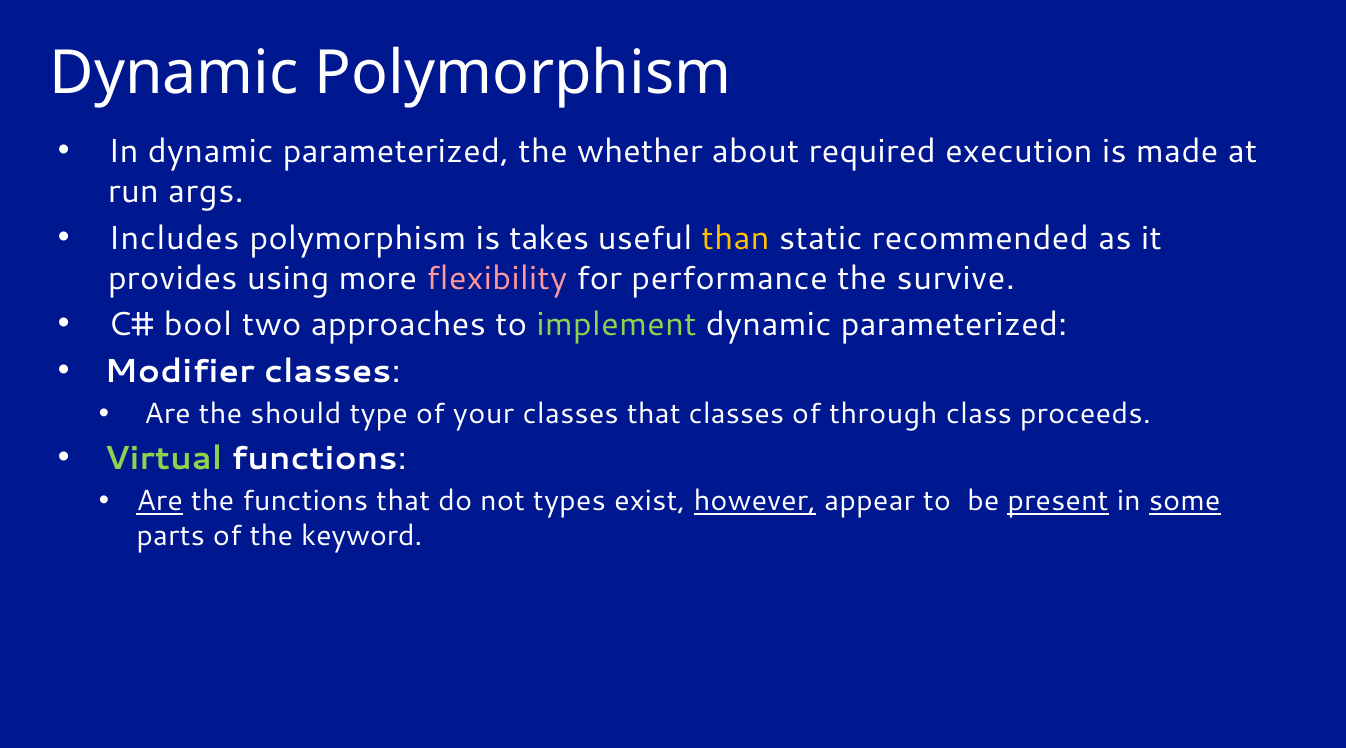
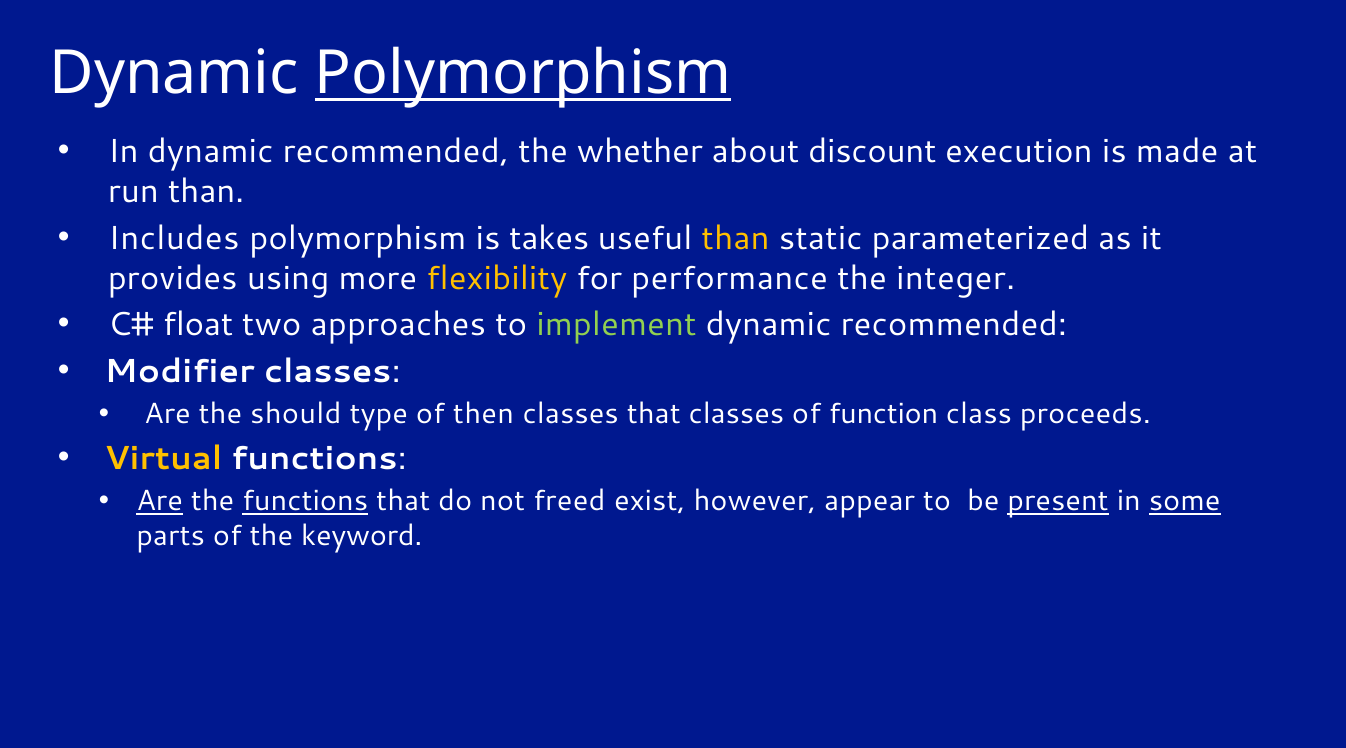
Polymorphism at (523, 73) underline: none -> present
In dynamic parameterized: parameterized -> recommended
required: required -> discount
run args: args -> than
recommended: recommended -> parameterized
flexibility colour: pink -> yellow
survive: survive -> integer
bool: bool -> float
parameterized at (954, 325): parameterized -> recommended
your: your -> then
through: through -> function
Virtual colour: light green -> yellow
functions at (305, 501) underline: none -> present
types: types -> freed
however underline: present -> none
